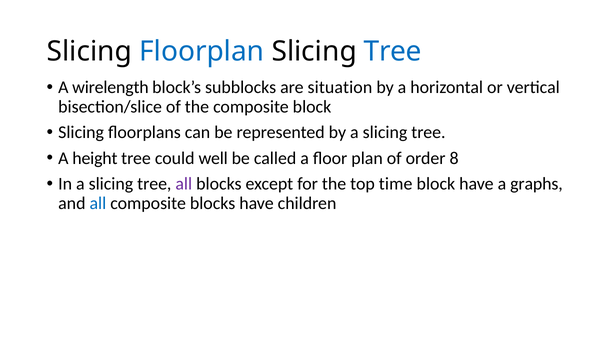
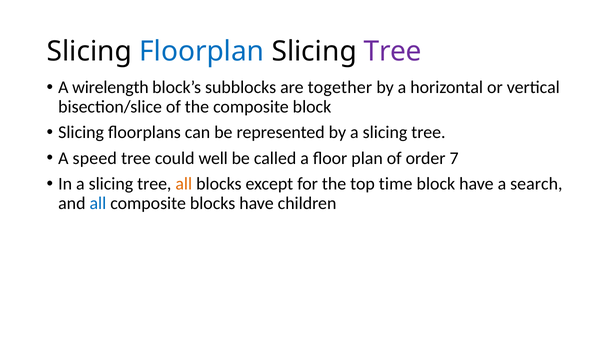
Tree at (393, 51) colour: blue -> purple
situation: situation -> together
height: height -> speed
8: 8 -> 7
all at (184, 184) colour: purple -> orange
graphs: graphs -> search
